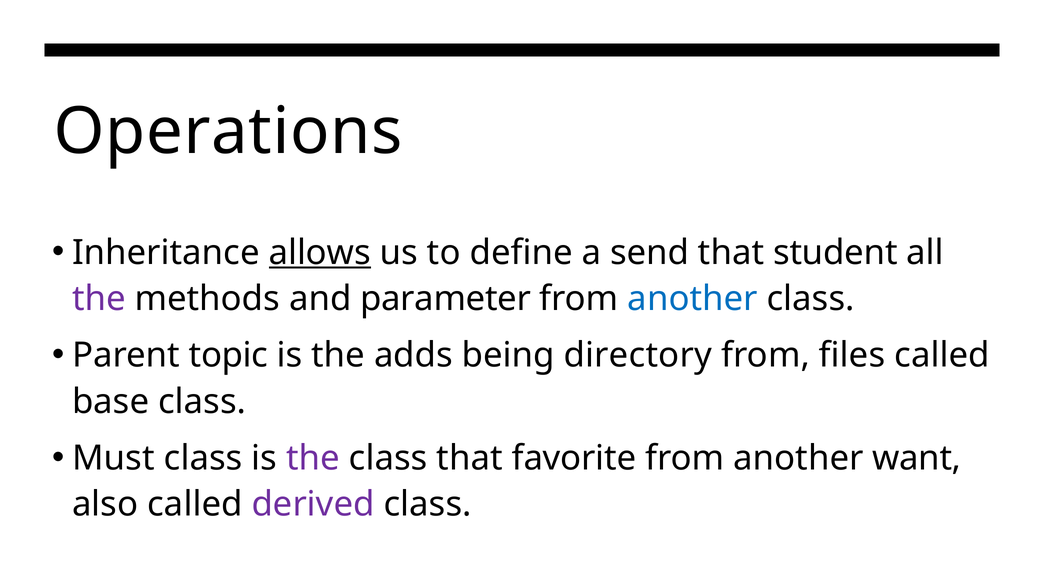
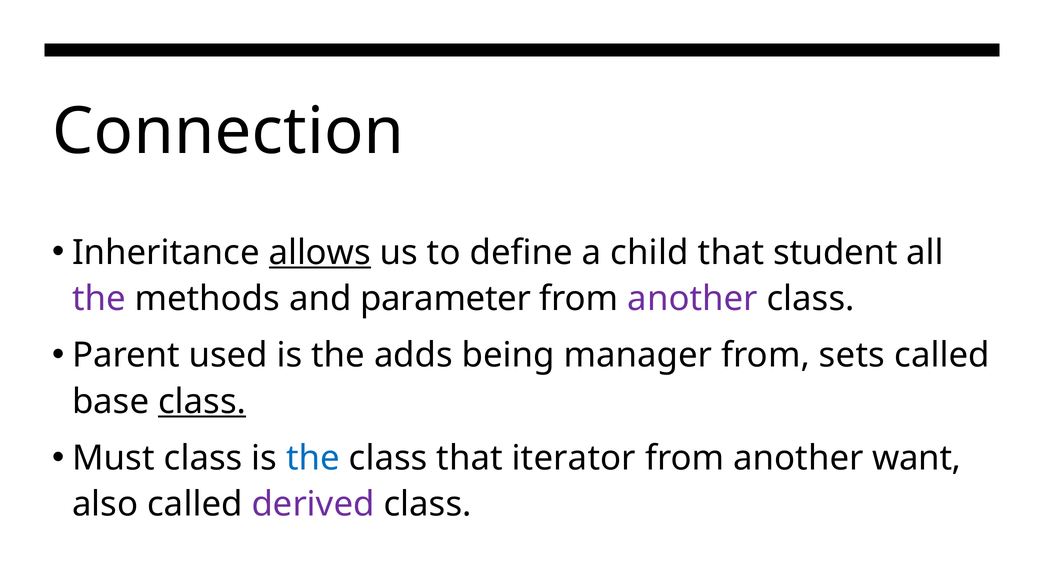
Operations: Operations -> Connection
send: send -> child
another at (693, 298) colour: blue -> purple
topic: topic -> used
directory: directory -> manager
files: files -> sets
class at (202, 401) underline: none -> present
the at (313, 458) colour: purple -> blue
favorite: favorite -> iterator
